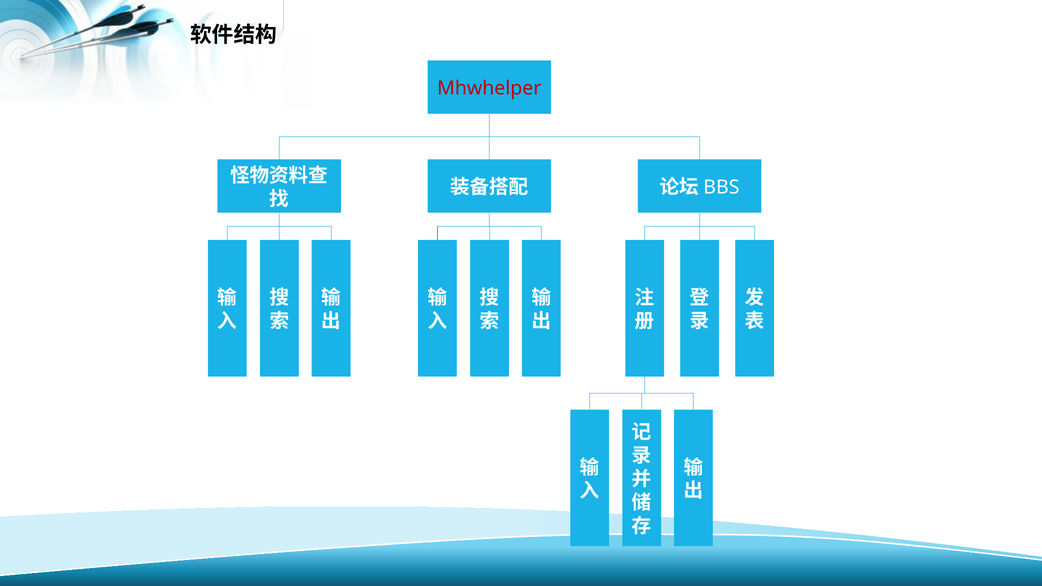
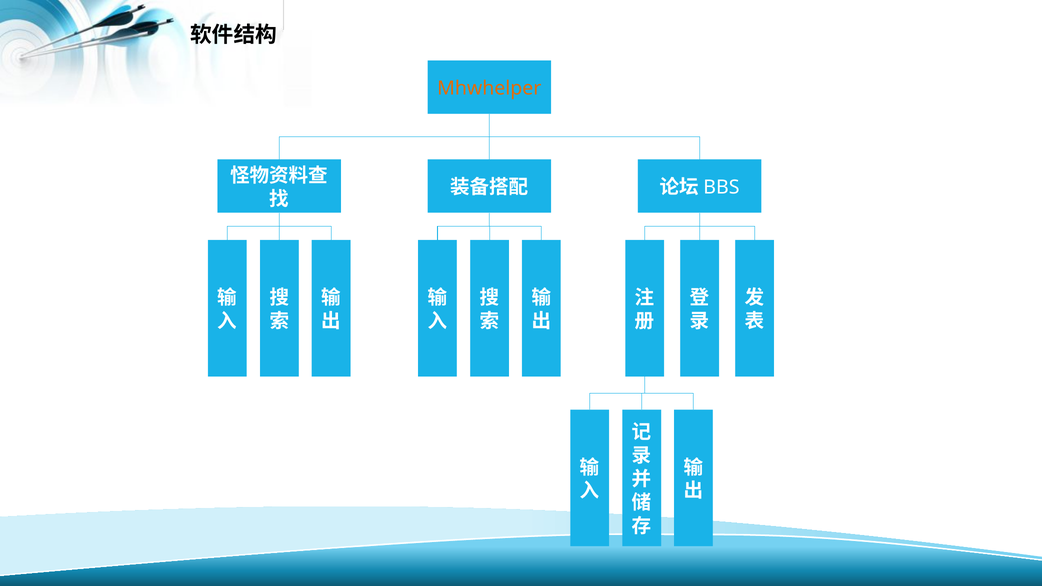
Mhwhelper colour: red -> orange
